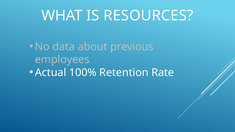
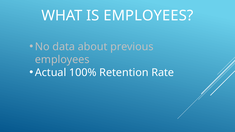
IS RESOURCES: RESOURCES -> EMPLOYEES
